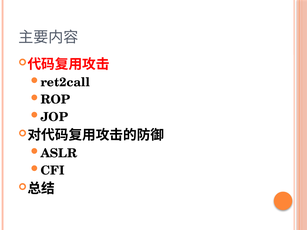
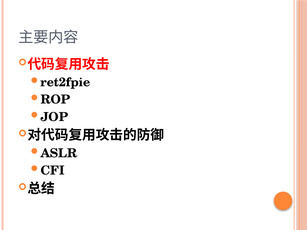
ret2call: ret2call -> ret2fpie
